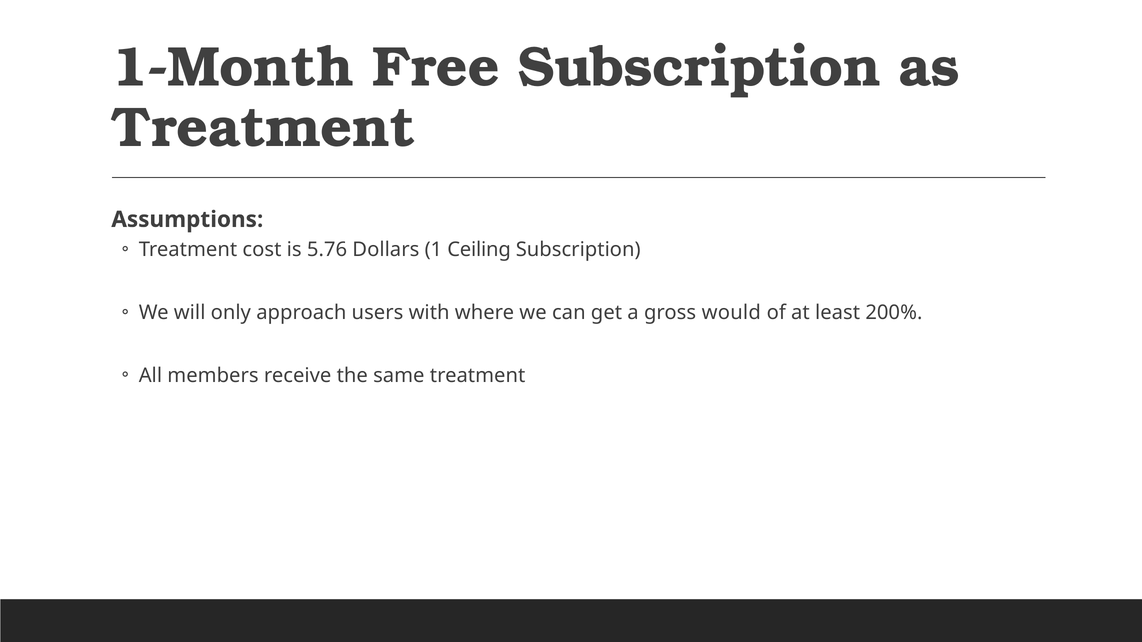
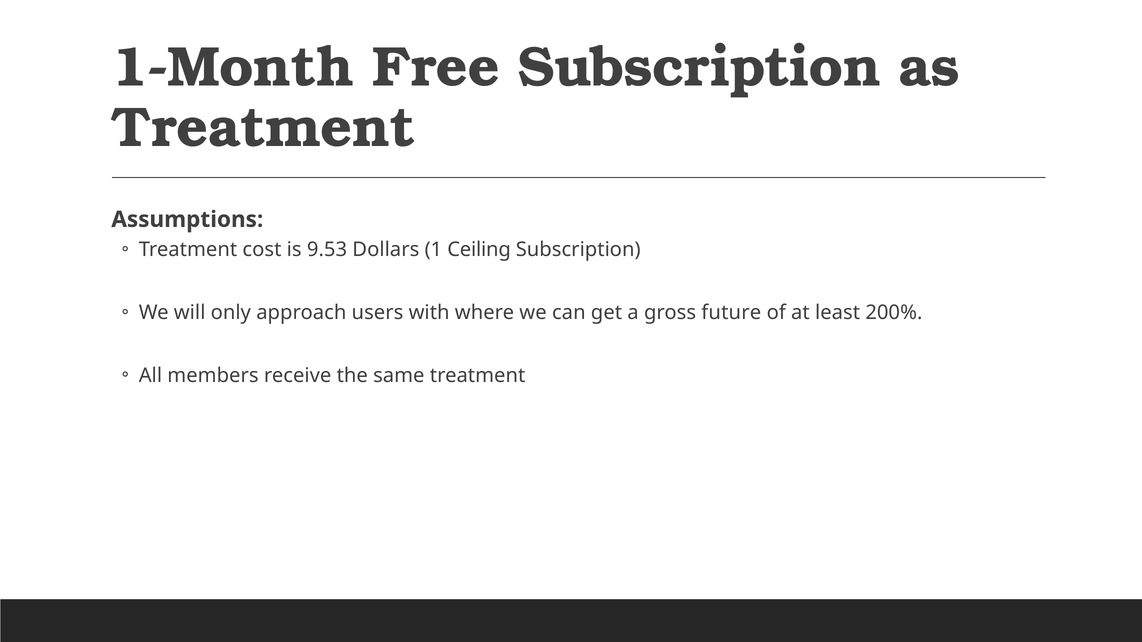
5.76: 5.76 -> 9.53
would: would -> future
